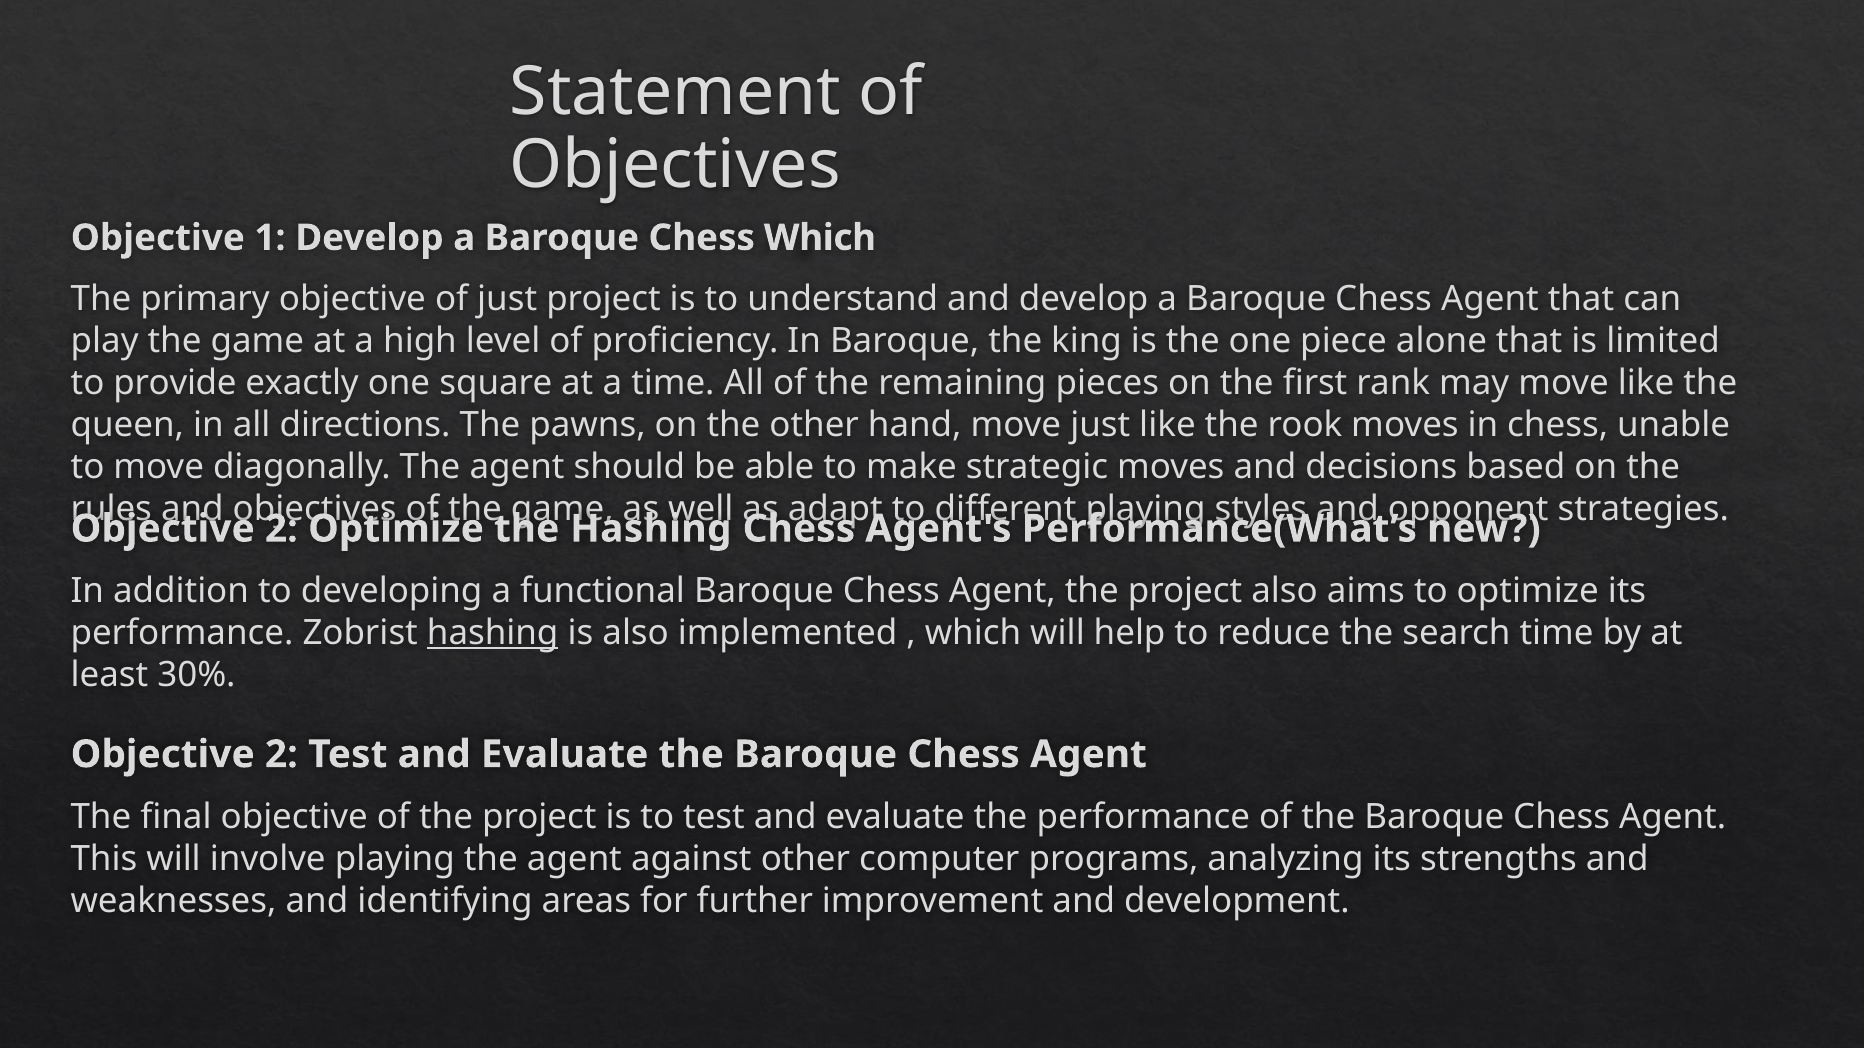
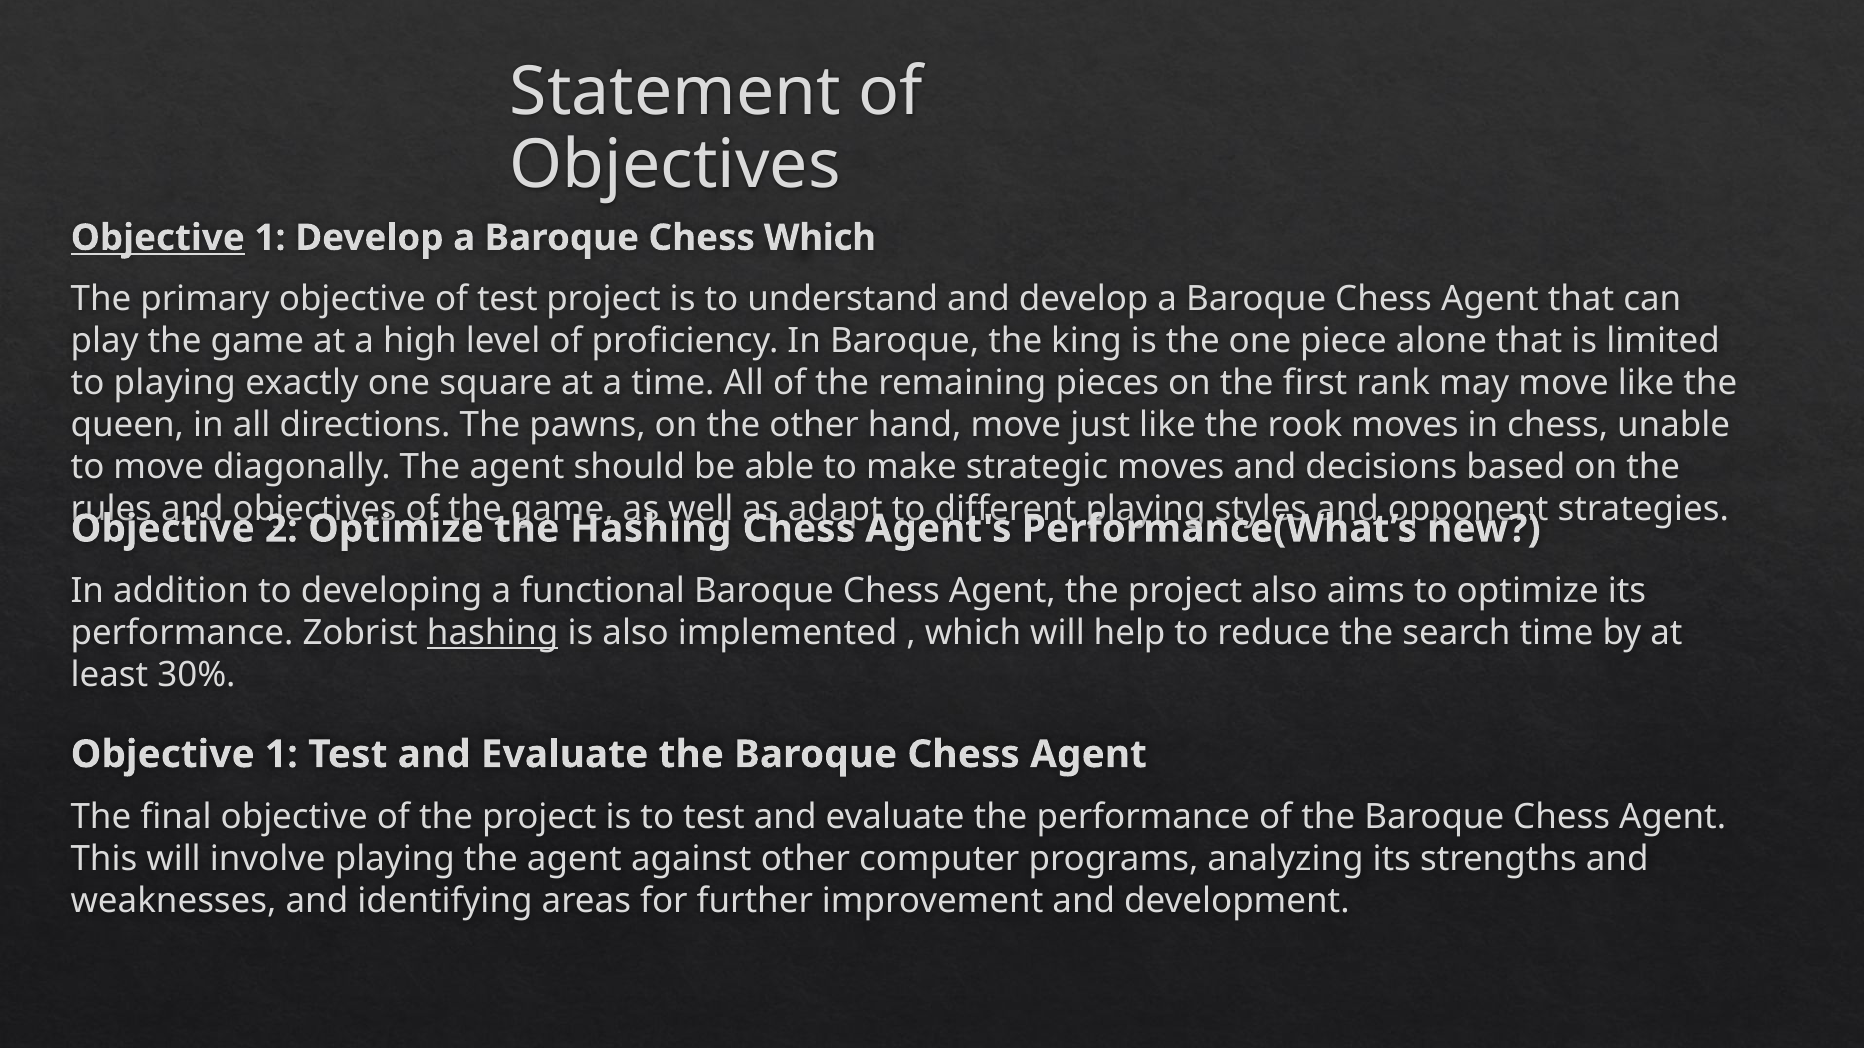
Objective at (158, 238) underline: none -> present
of just: just -> test
to provide: provide -> playing
2 at (281, 755): 2 -> 1
